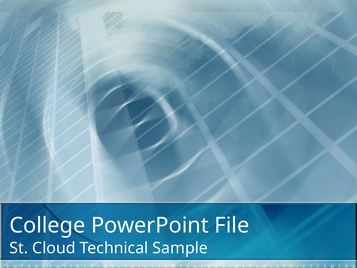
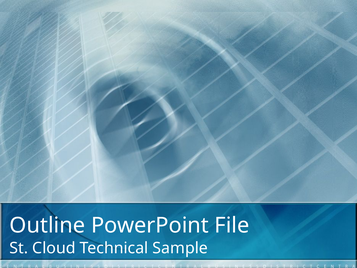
College: College -> Outline
